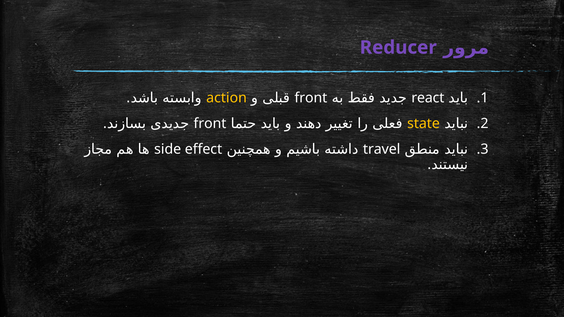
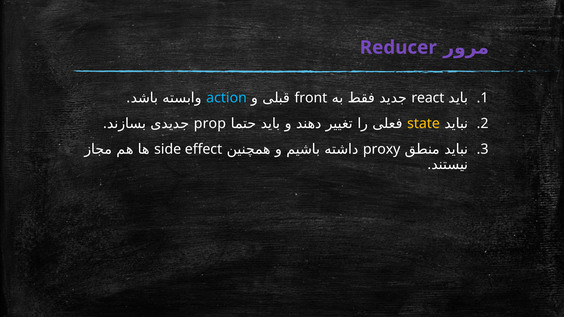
action colour: yellow -> light blue
front at (210, 124): front -> prop
travel: travel -> proxy
